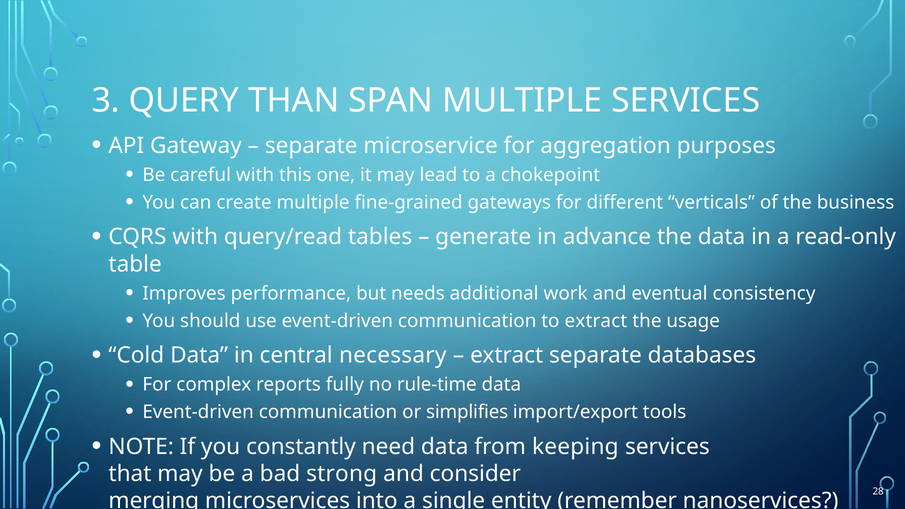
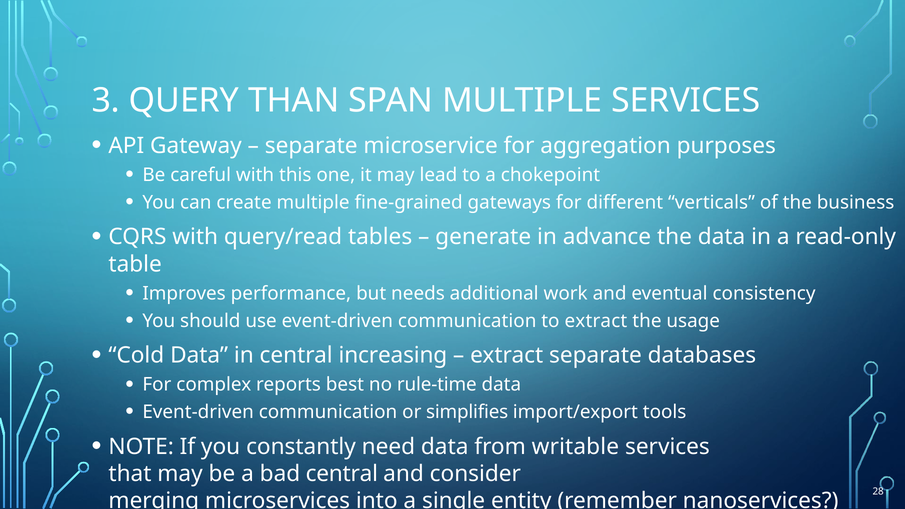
necessary: necessary -> increasing
fully: fully -> best
keeping: keeping -> writable
bad strong: strong -> central
